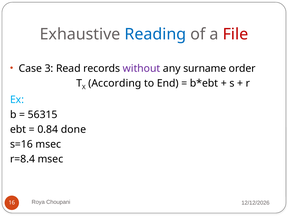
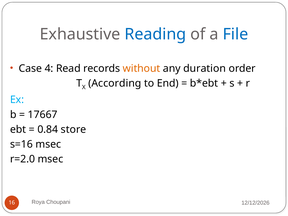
File colour: red -> blue
3: 3 -> 4
without colour: purple -> orange
surname: surname -> duration
56315: 56315 -> 17667
done: done -> store
r=8.4: r=8.4 -> r=2.0
